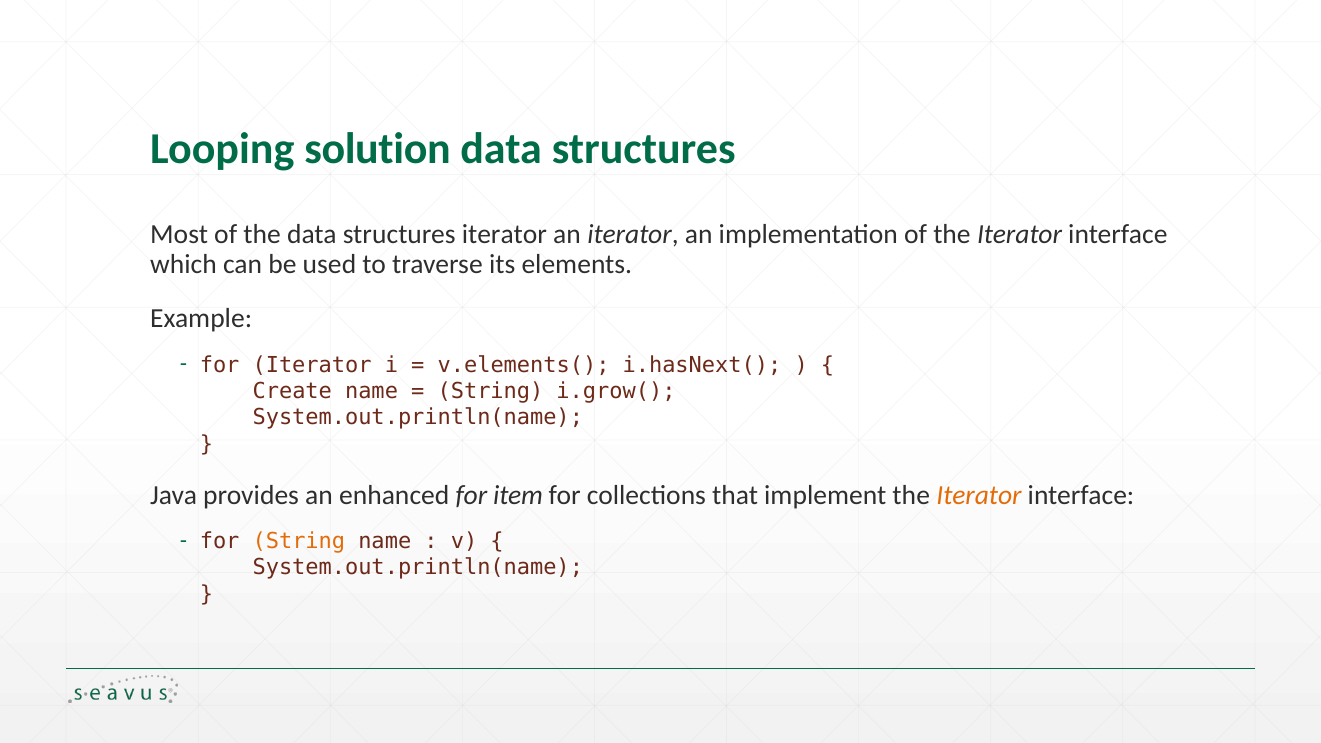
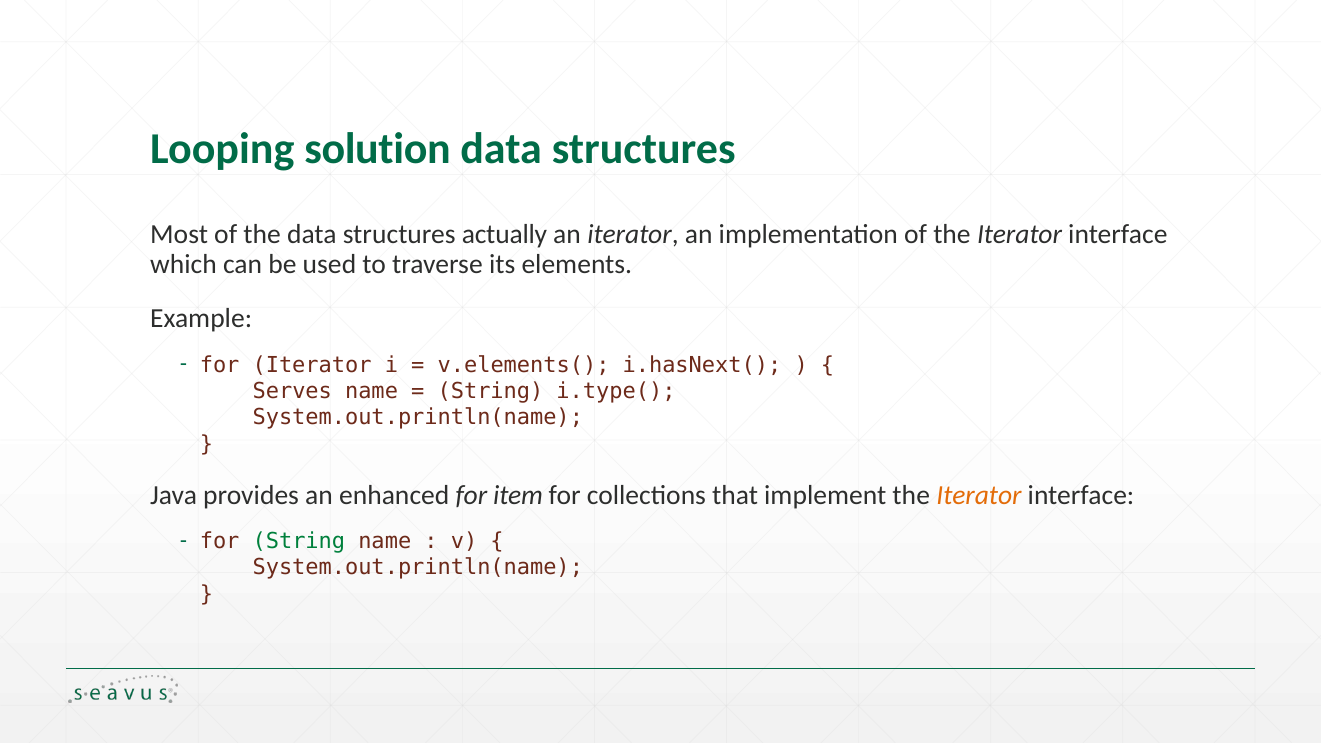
structures iterator: iterator -> actually
Create: Create -> Serves
i.grow(: i.grow( -> i.type(
String at (299, 541) colour: orange -> green
